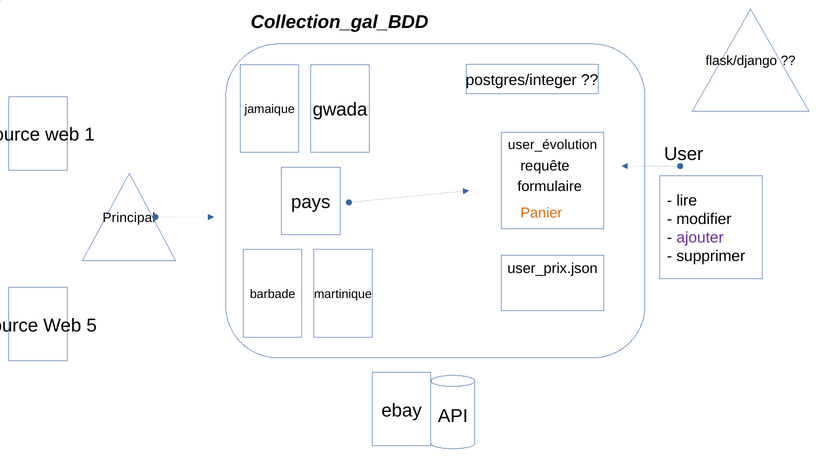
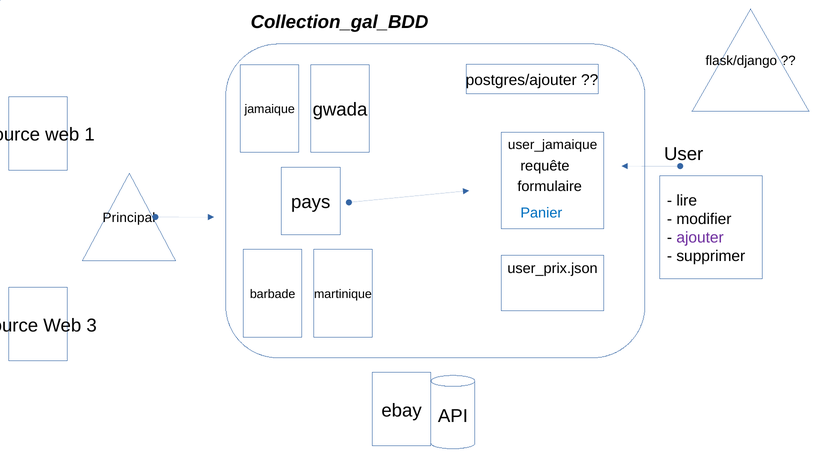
postgres/integer: postgres/integer -> postgres/ajouter
user_évolution: user_évolution -> user_jamaique
Panier colour: orange -> blue
5: 5 -> 3
